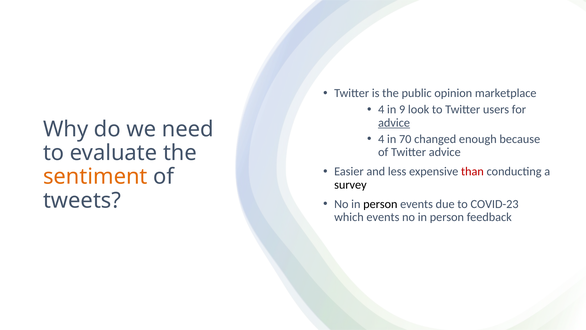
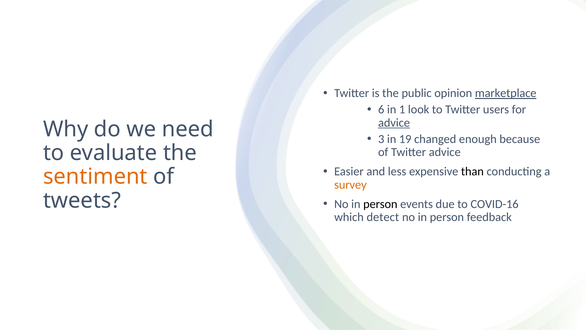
marketplace underline: none -> present
4 at (381, 109): 4 -> 6
9: 9 -> 1
4 at (381, 139): 4 -> 3
70: 70 -> 19
than colour: red -> black
survey colour: black -> orange
COVID-23: COVID-23 -> COVID-16
which events: events -> detect
